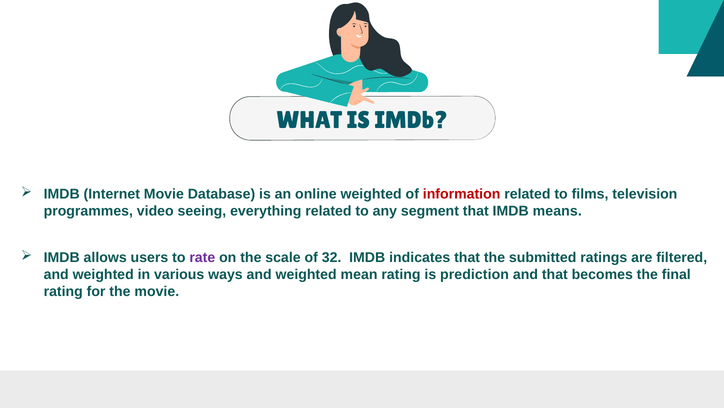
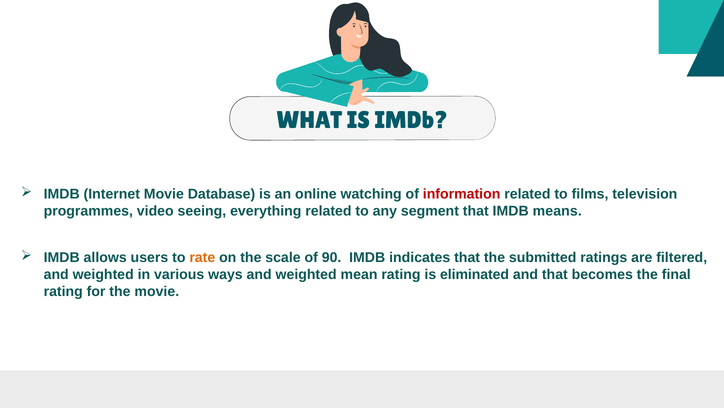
online weighted: weighted -> watching
rate colour: purple -> orange
32: 32 -> 90
prediction: prediction -> eliminated
